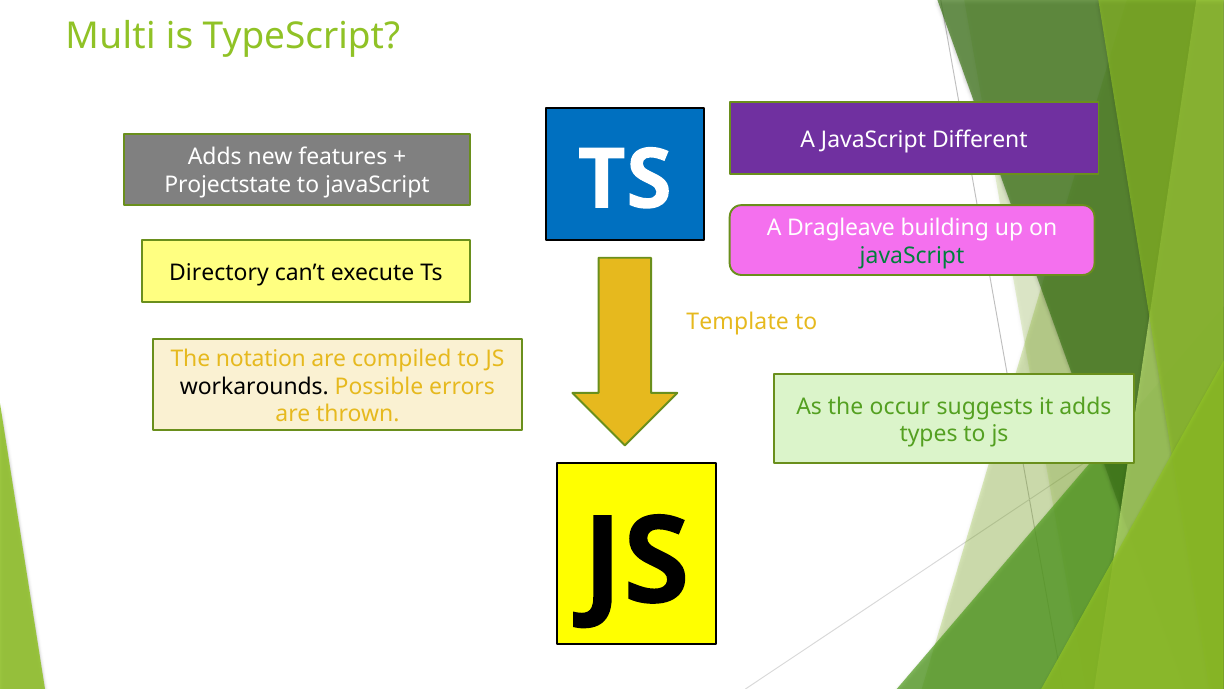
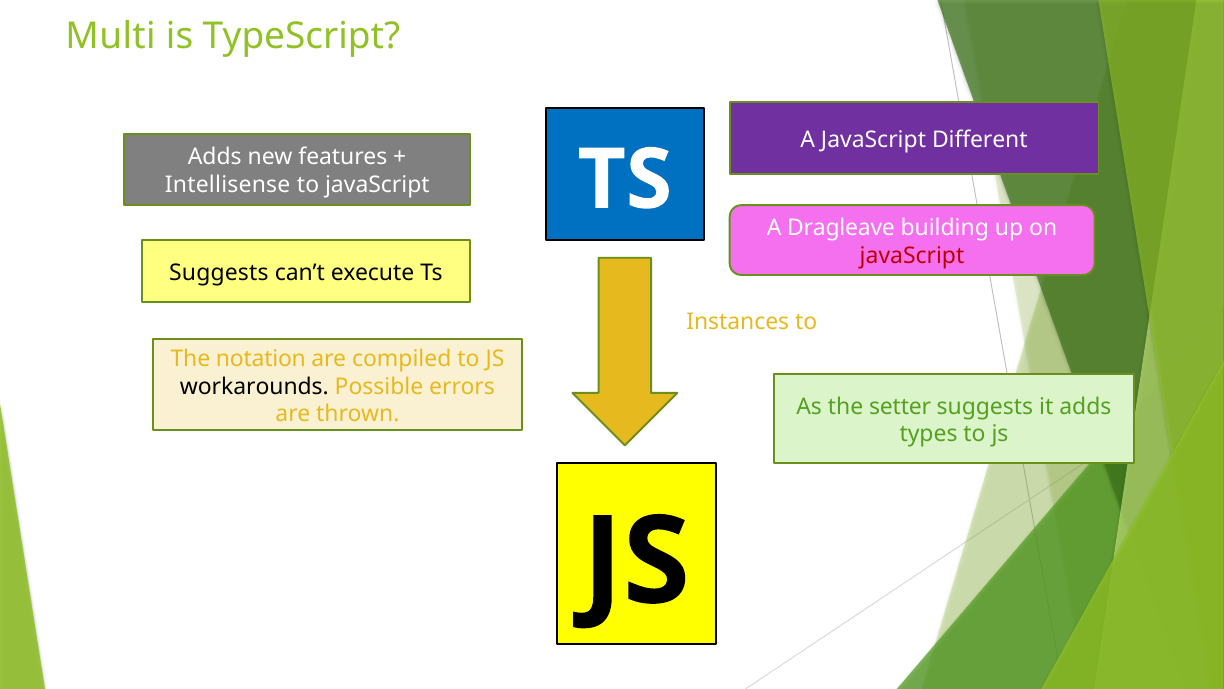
Projectstate: Projectstate -> Intellisense
javaScript at (912, 255) colour: green -> red
Directory at (219, 273): Directory -> Suggests
Template: Template -> Instances
occur: occur -> setter
